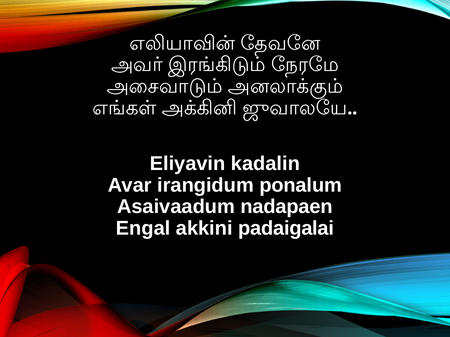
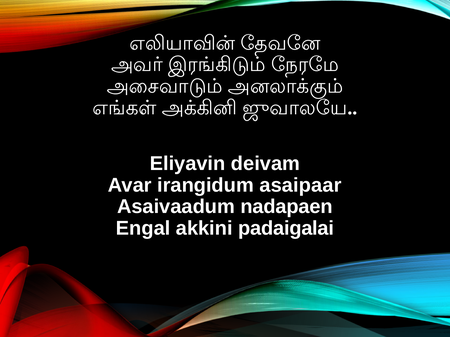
kadalin: kadalin -> deivam
ponalum: ponalum -> asaipaar
